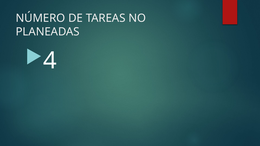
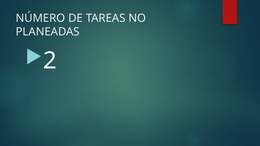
4: 4 -> 2
